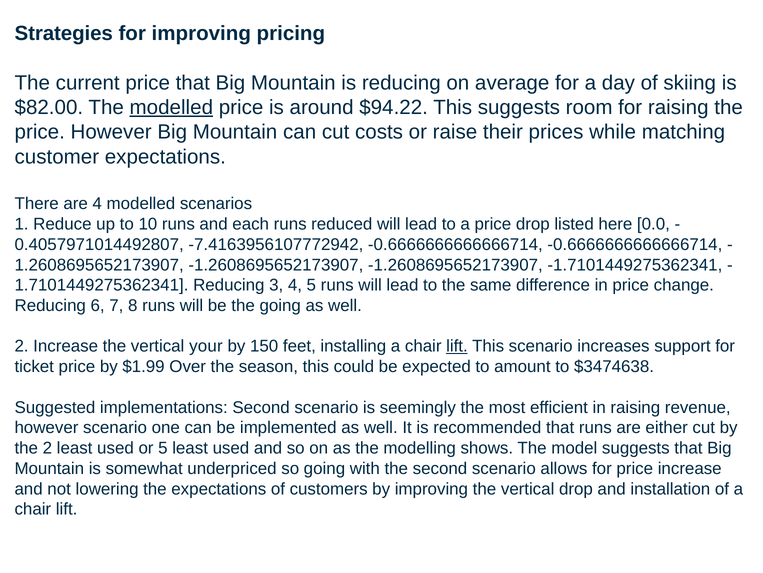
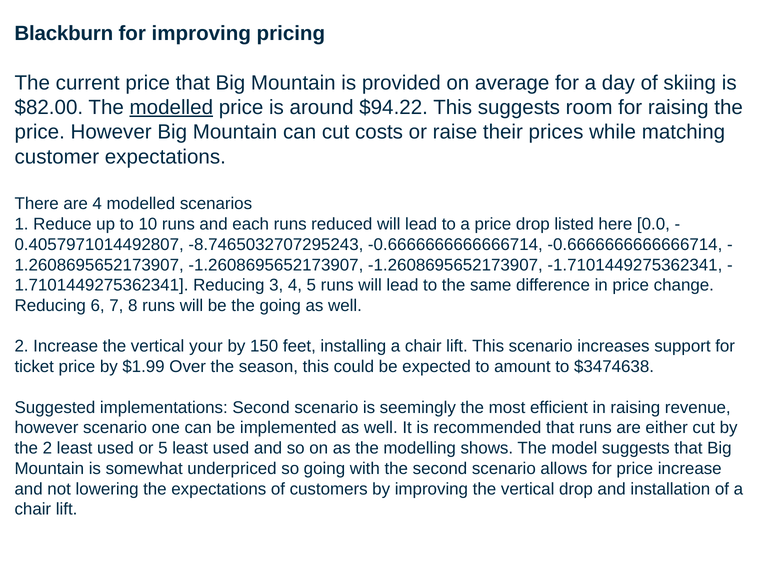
Strategies: Strategies -> Blackburn
is reducing: reducing -> provided
-7.4163956107772942: -7.4163956107772942 -> -8.7465032707295243
lift at (457, 346) underline: present -> none
